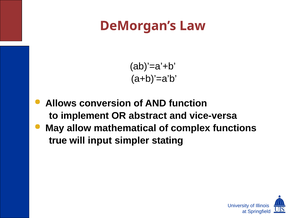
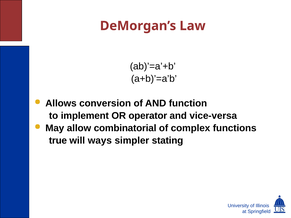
abstract: abstract -> operator
mathematical: mathematical -> combinatorial
input: input -> ways
